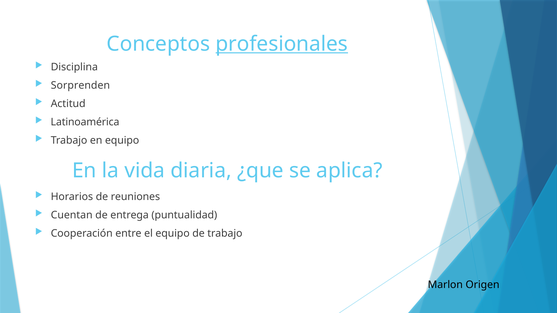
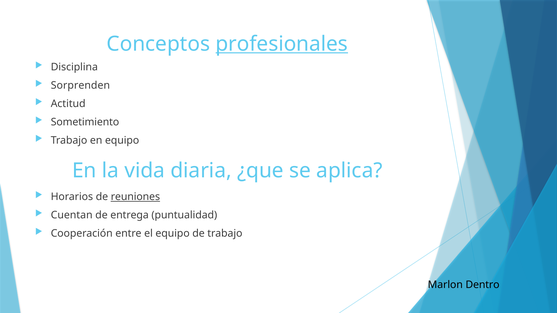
Latinoamérica: Latinoamérica -> Sometimiento
reuniones underline: none -> present
Origen: Origen -> Dentro
